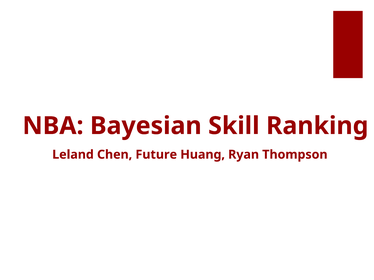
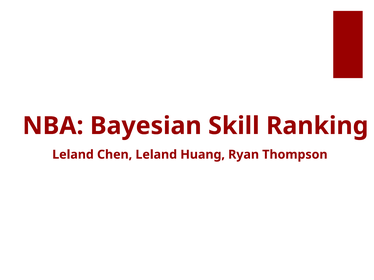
Chen Future: Future -> Leland
